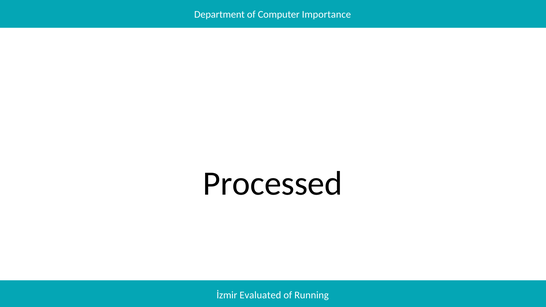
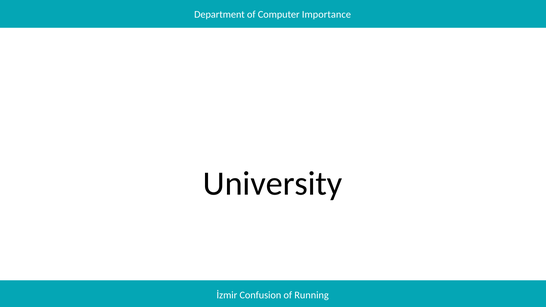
Processed: Processed -> University
Evaluated: Evaluated -> Confusion
